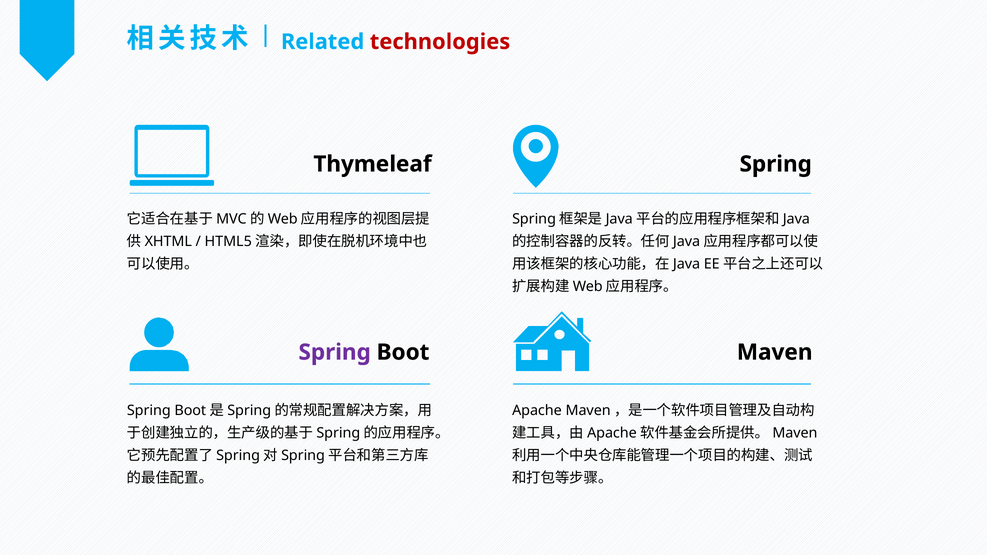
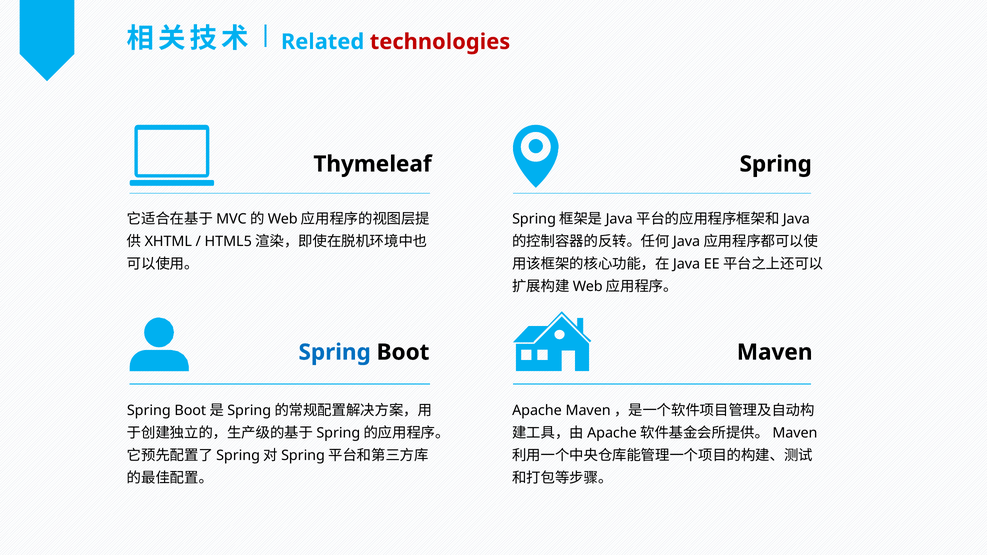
Spring at (335, 352) colour: purple -> blue
